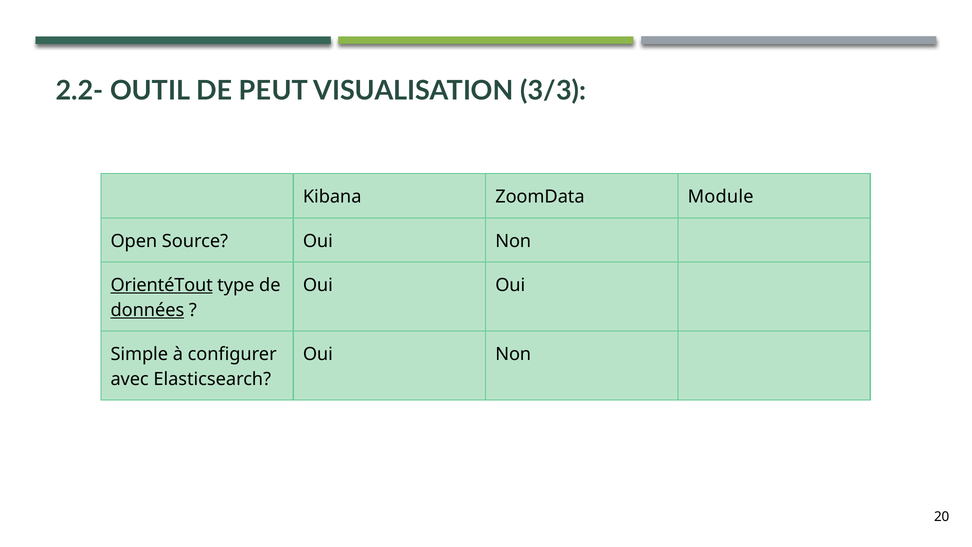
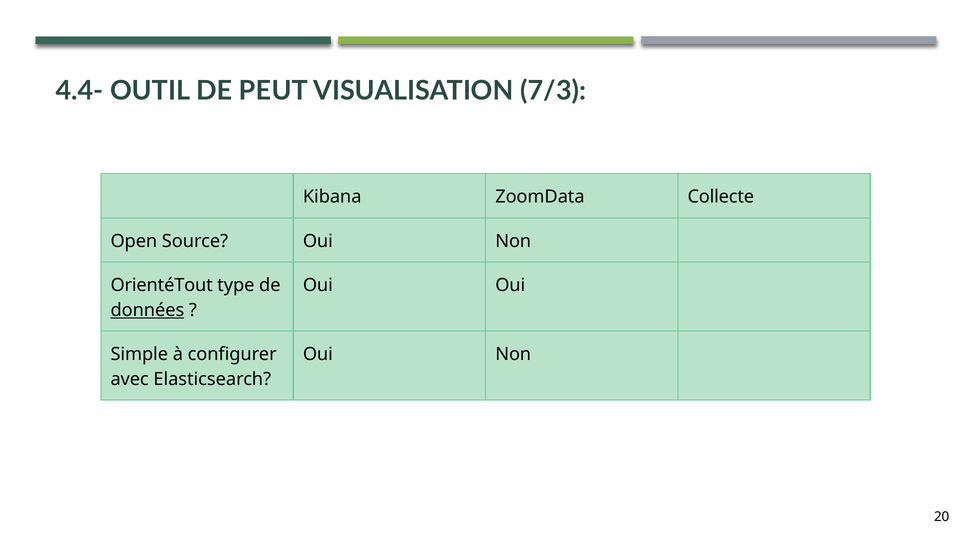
2.2-: 2.2- -> 4.4-
3/3: 3/3 -> 7/3
Module: Module -> Collecte
OrientéTout underline: present -> none
